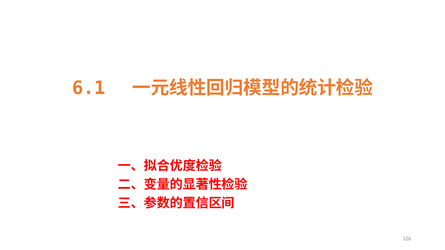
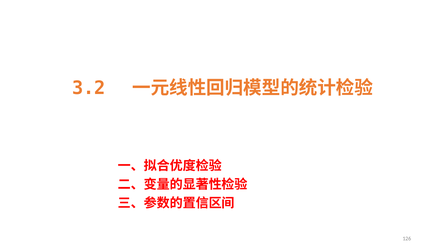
6.1: 6.1 -> 3.2
